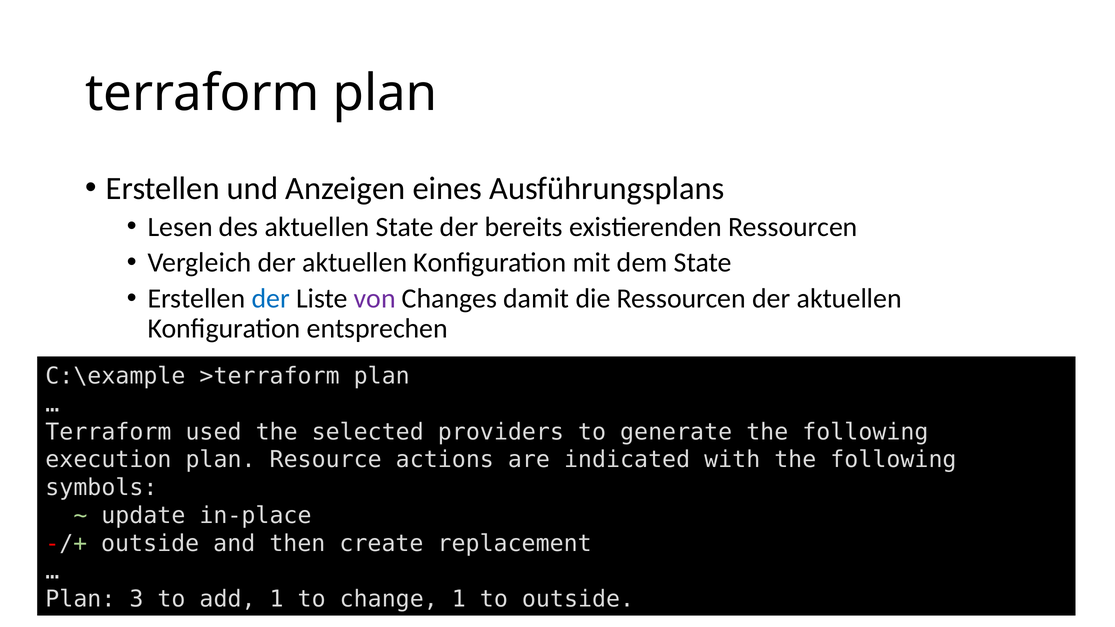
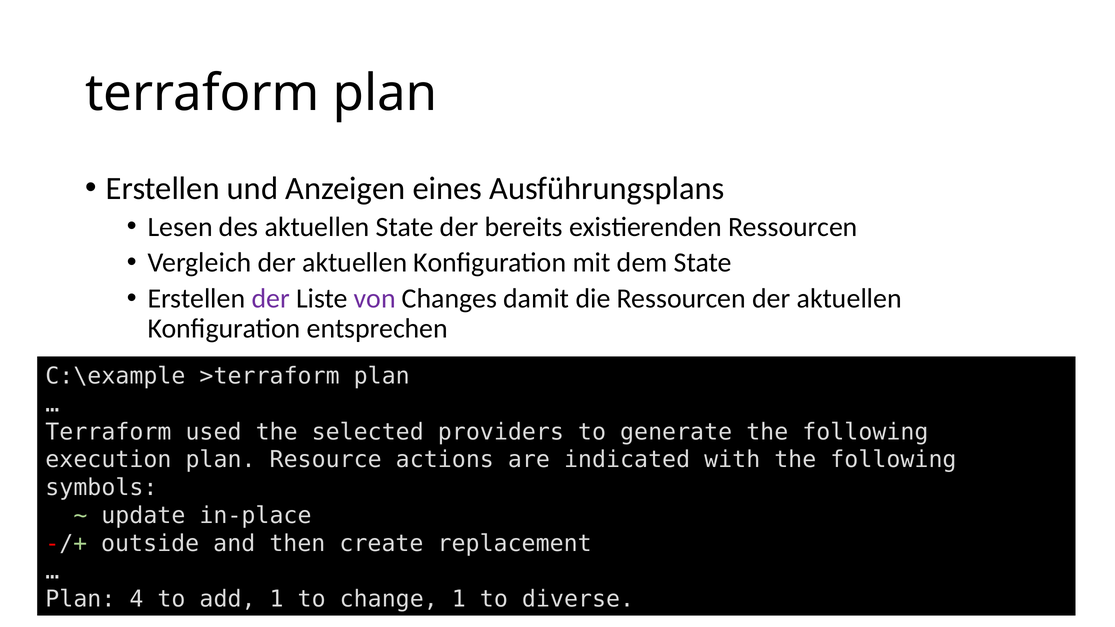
der at (271, 299) colour: blue -> purple
3: 3 -> 4
to outside: outside -> diverse
